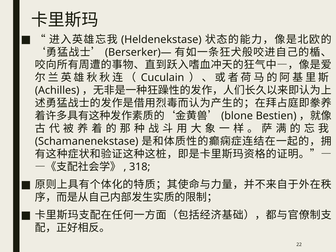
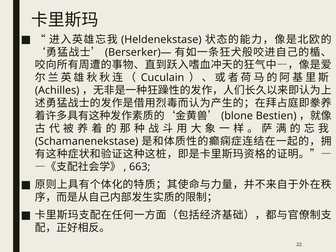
318: 318 -> 663
